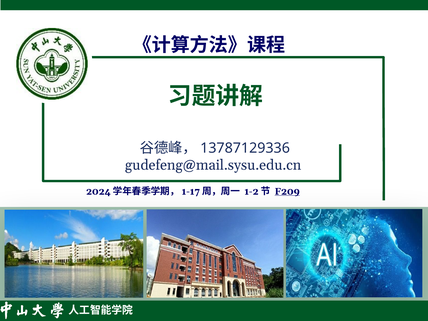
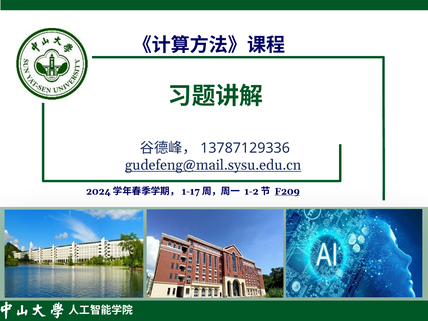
gudefeng@mail.sysu.edu.cn underline: none -> present
